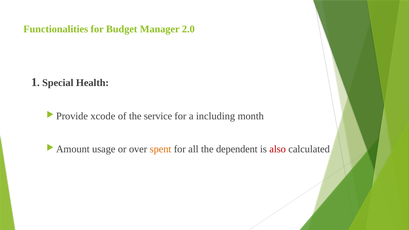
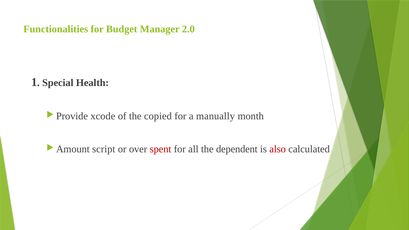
service: service -> copied
including: including -> manually
usage: usage -> script
spent colour: orange -> red
